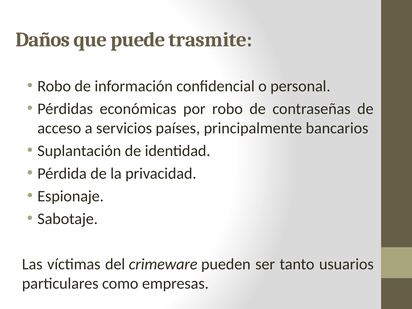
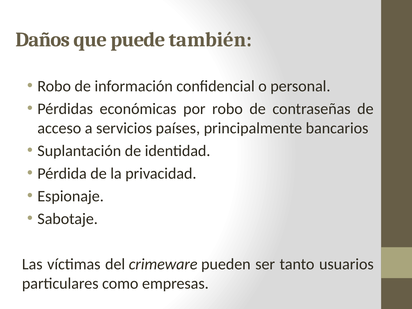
trasmite: trasmite -> también
